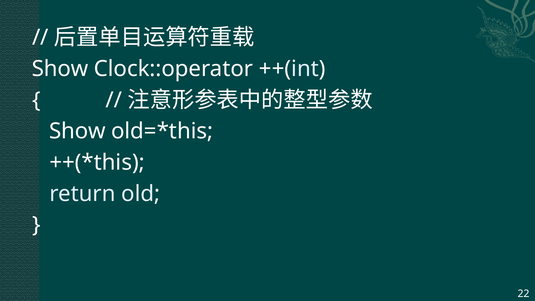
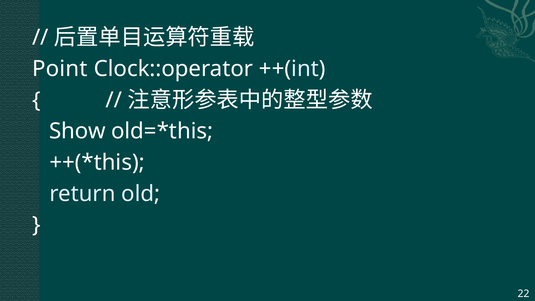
Show at (60, 69): Show -> Point
